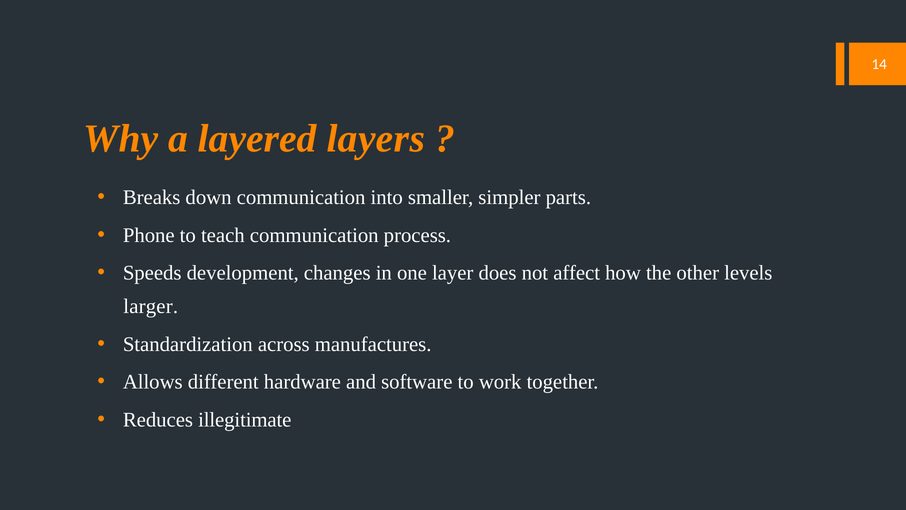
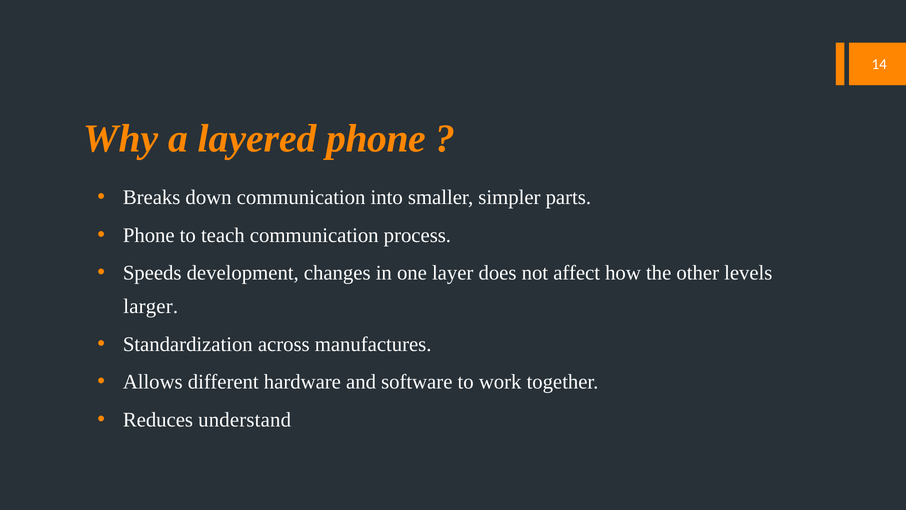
layered layers: layers -> phone
illegitimate: illegitimate -> understand
